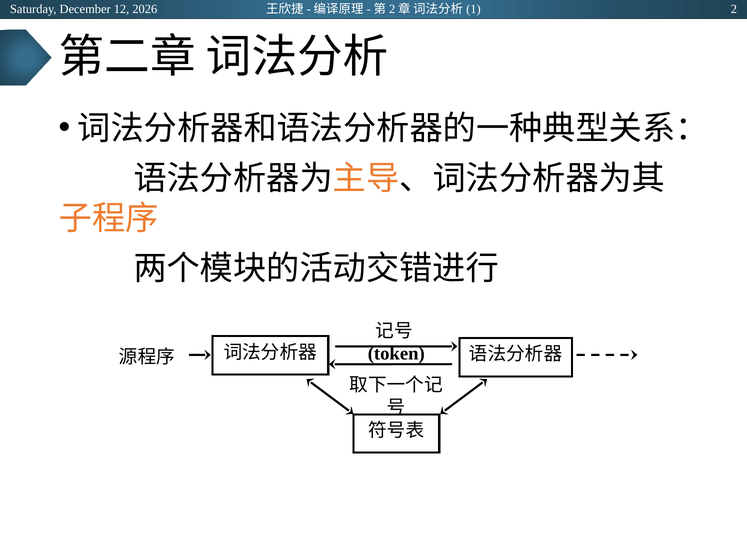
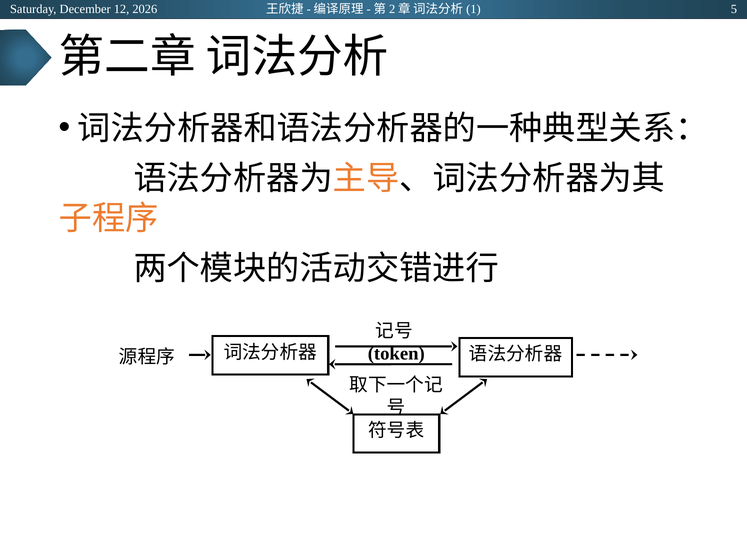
2: 2 -> 5
